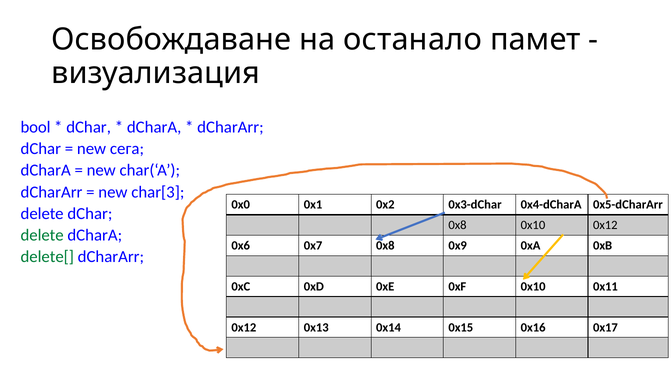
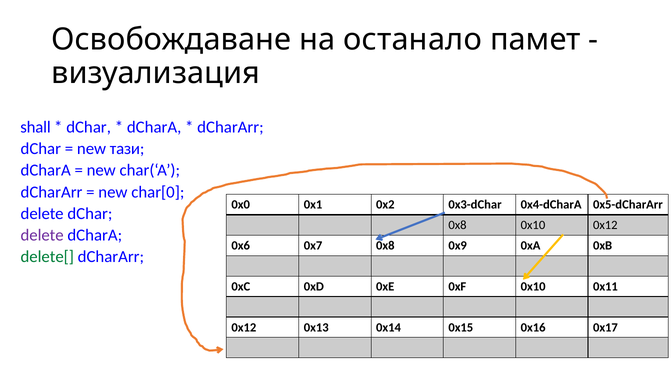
bool: bool -> shall
сега: сега -> тази
char[3: char[3 -> char[0
delete at (42, 235) colour: green -> purple
